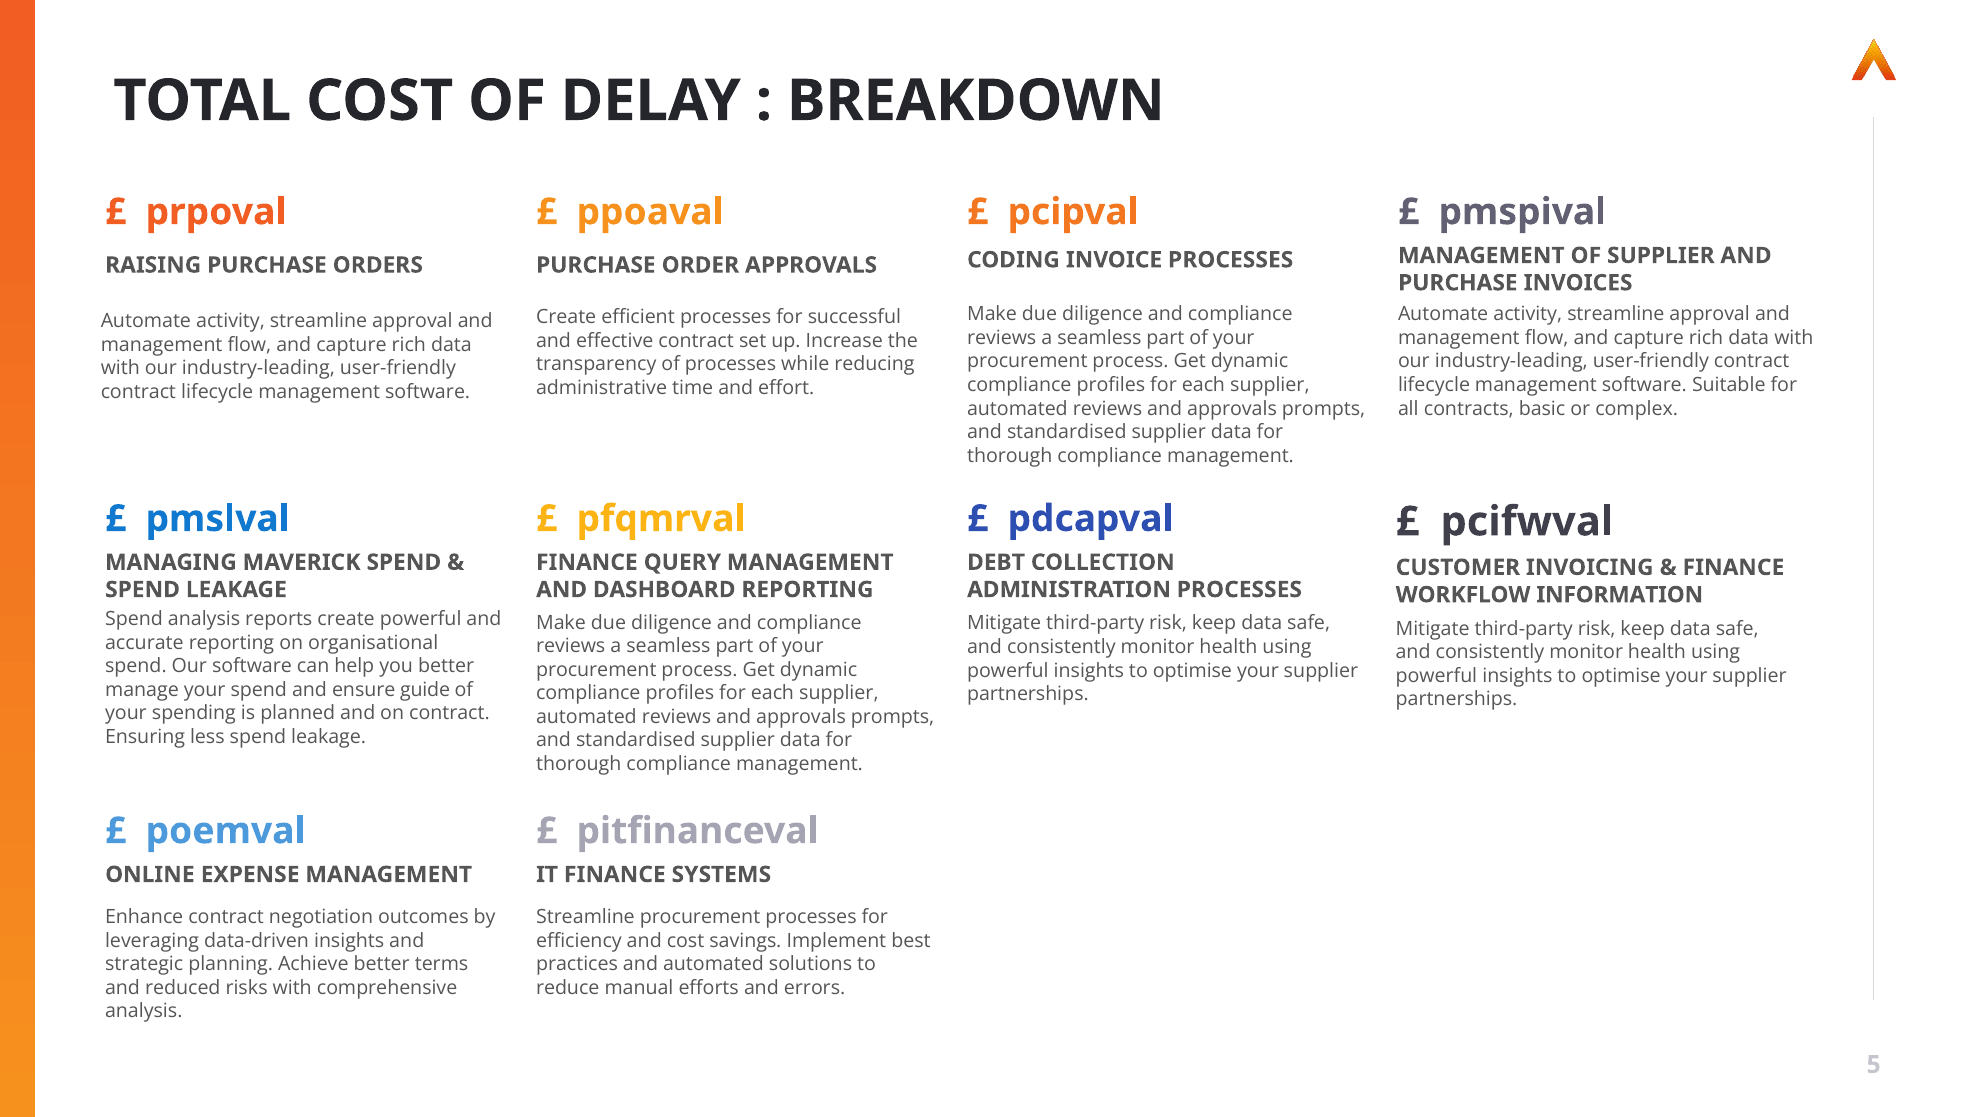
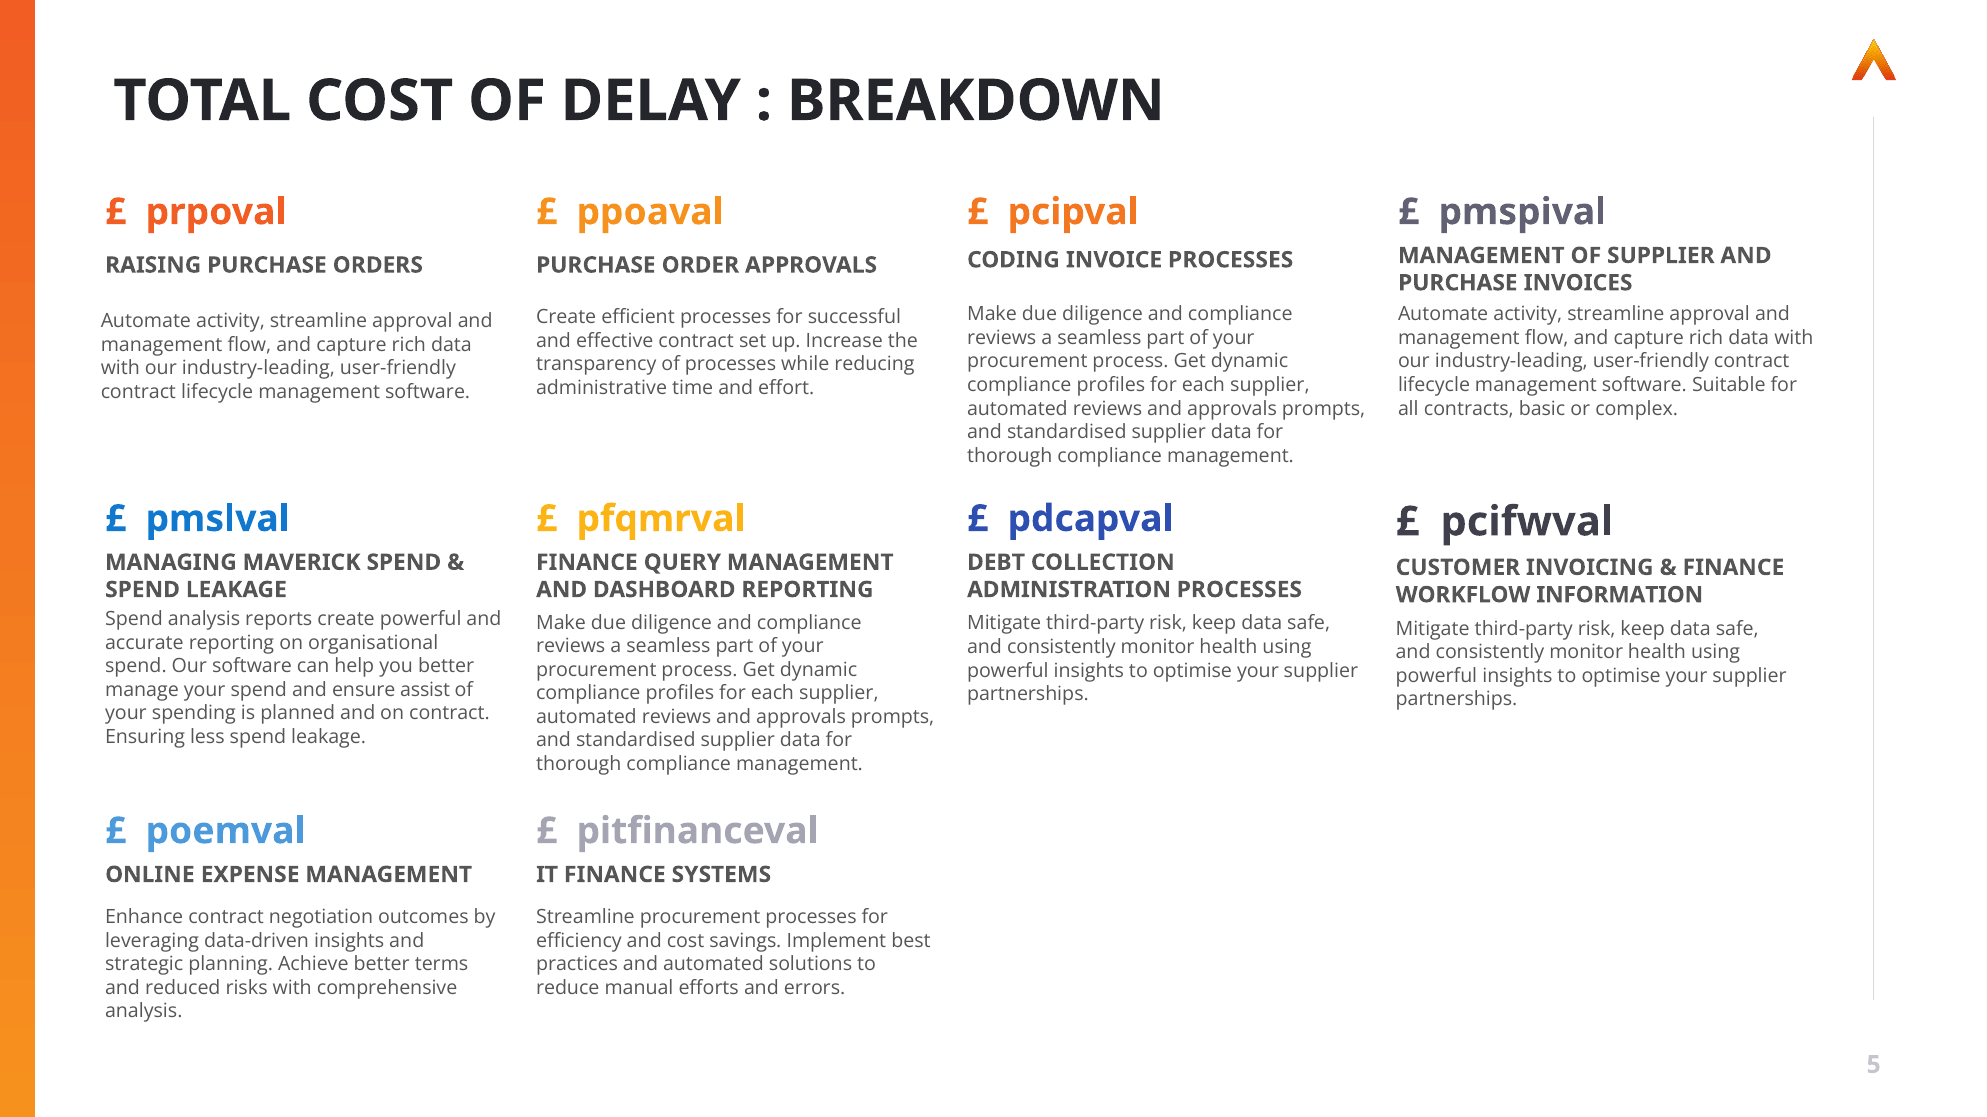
guide: guide -> assist
